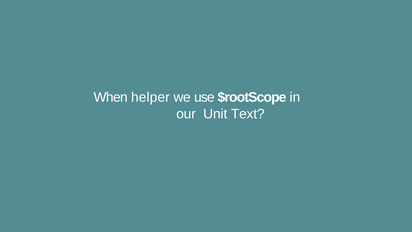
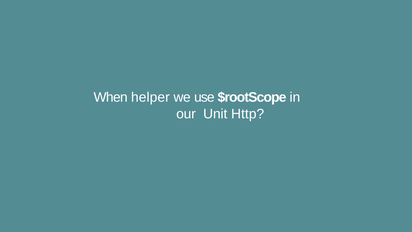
Text: Text -> Http
